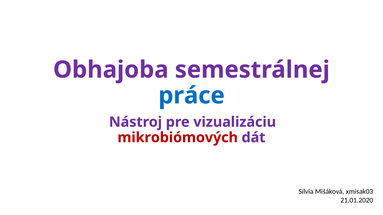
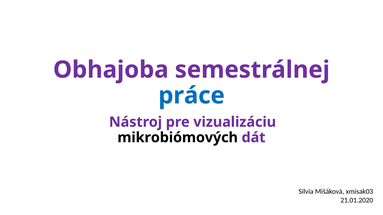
mikrobiómových colour: red -> black
